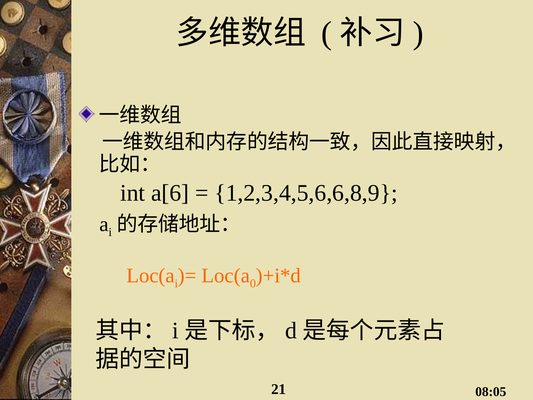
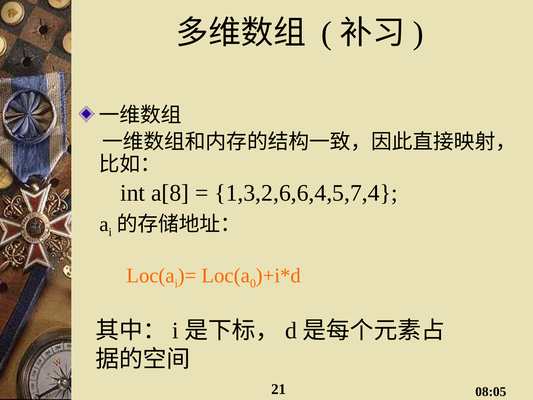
a[6: a[6 -> a[8
1,2,3,4,5,6,6,8,9: 1,2,3,4,5,6,6,8,9 -> 1,3,2,6,6,4,5,7,4
